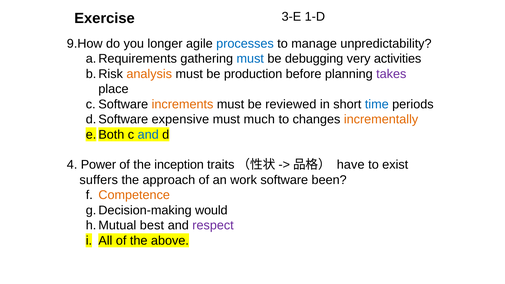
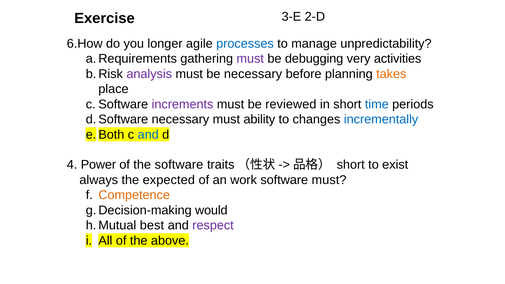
1-D: 1-D -> 2-D
9.How: 9.How -> 6.How
must at (250, 59) colour: blue -> purple
analysis colour: orange -> purple
be production: production -> necessary
takes colour: purple -> orange
increments colour: orange -> purple
expensive at (180, 119): expensive -> necessary
much: much -> ability
incrementally colour: orange -> blue
the inception: inception -> software
have at (351, 165): have -> short
suffers: suffers -> always
approach: approach -> expected
software been: been -> must
